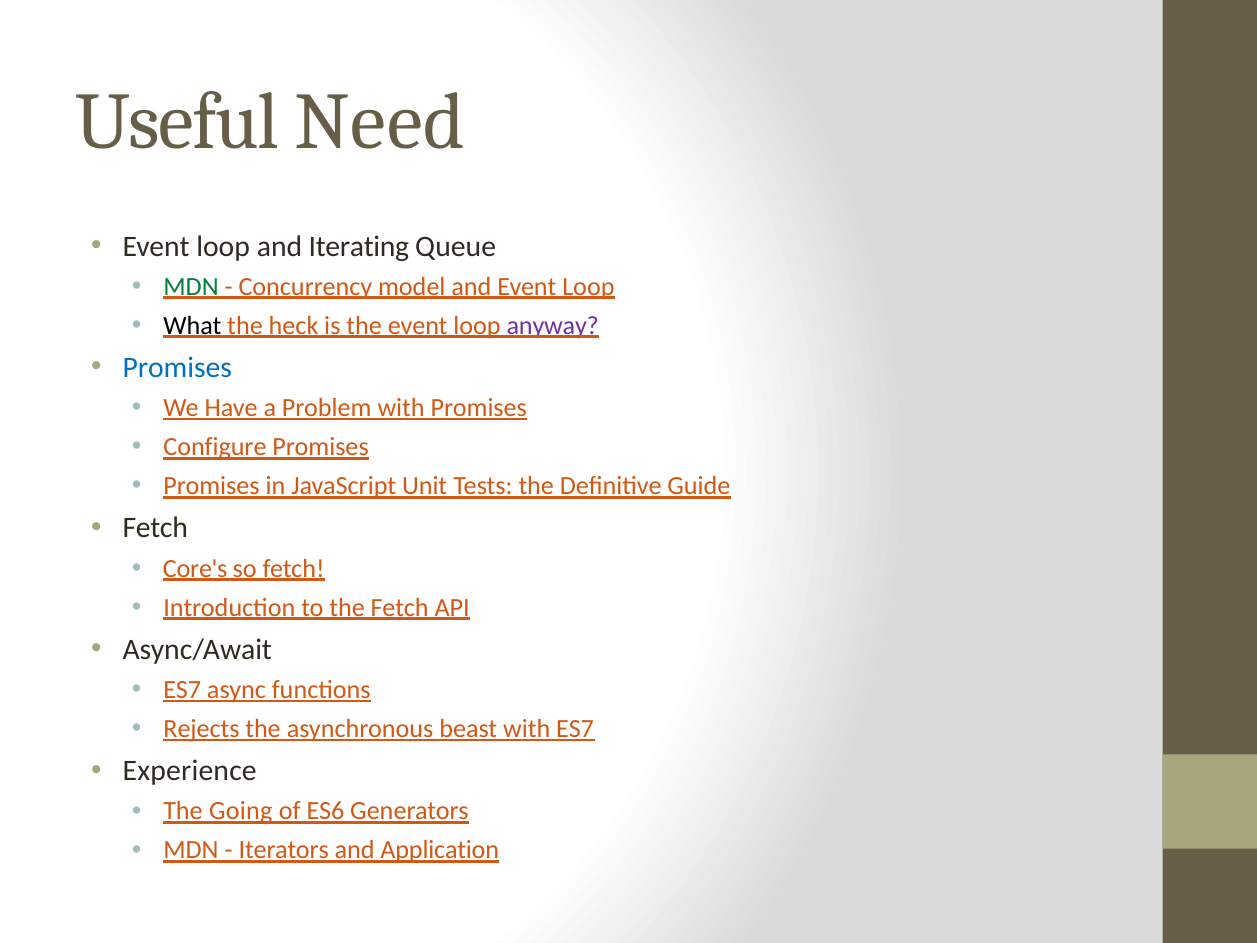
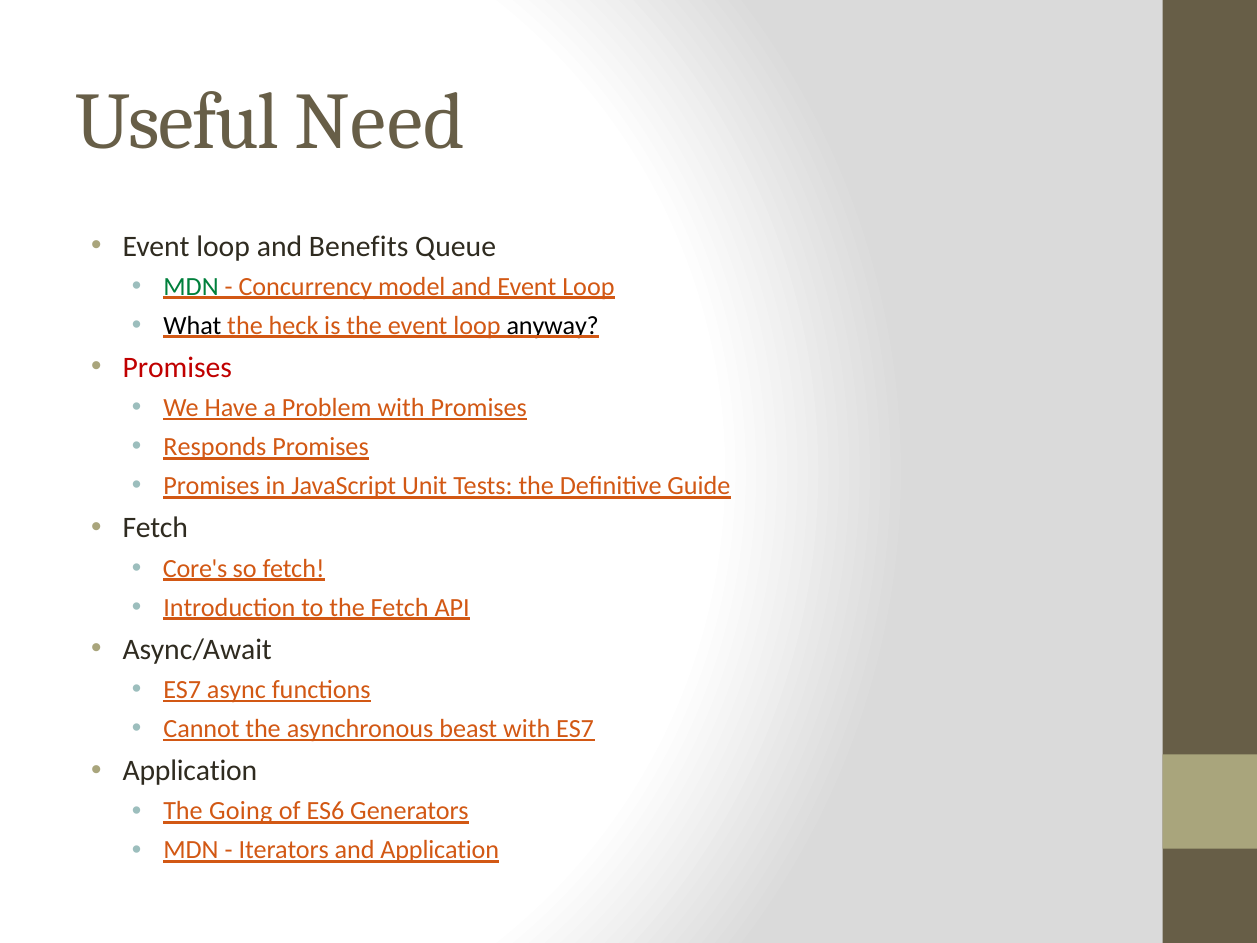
Iterating: Iterating -> Benefits
anyway colour: purple -> black
Promises at (177, 368) colour: blue -> red
Configure: Configure -> Responds
Rejects: Rejects -> Cannot
Experience at (190, 771): Experience -> Application
